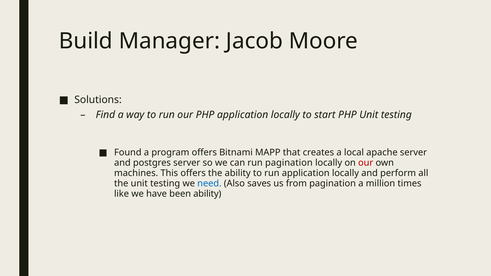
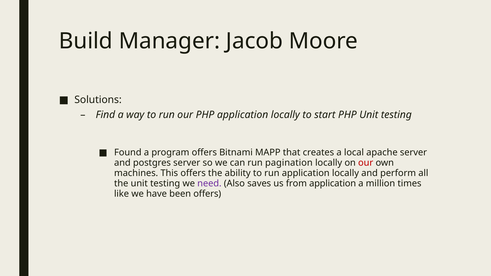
need colour: blue -> purple
from pagination: pagination -> application
been ability: ability -> offers
